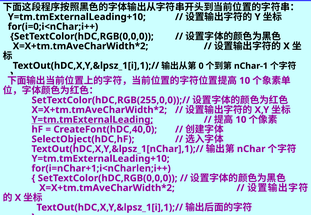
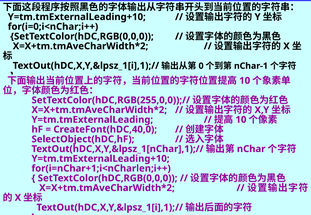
Y=tm.tmExternalLeading underline: present -> none
